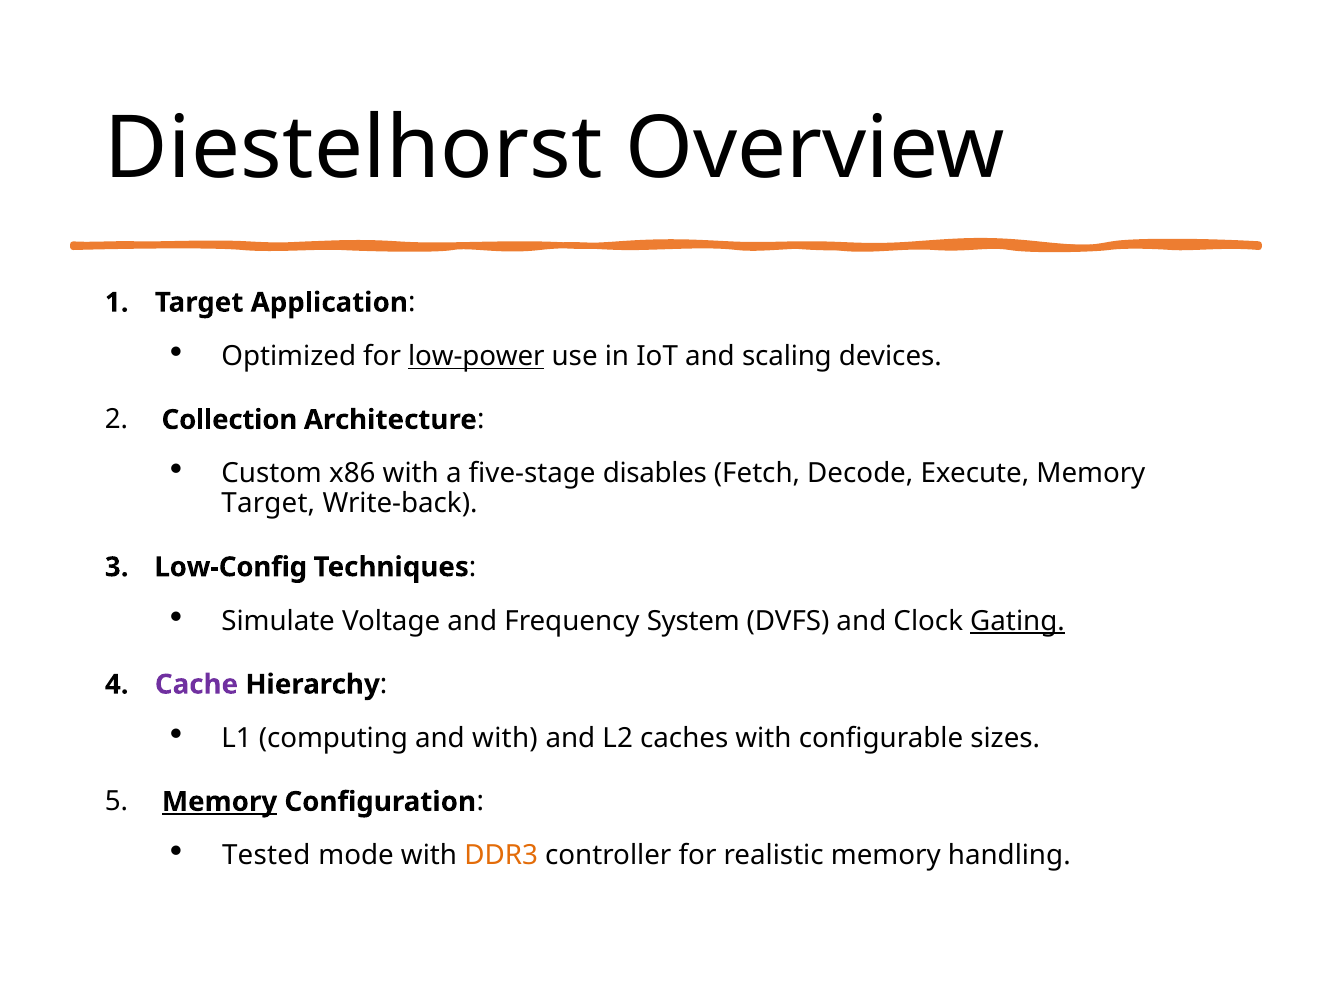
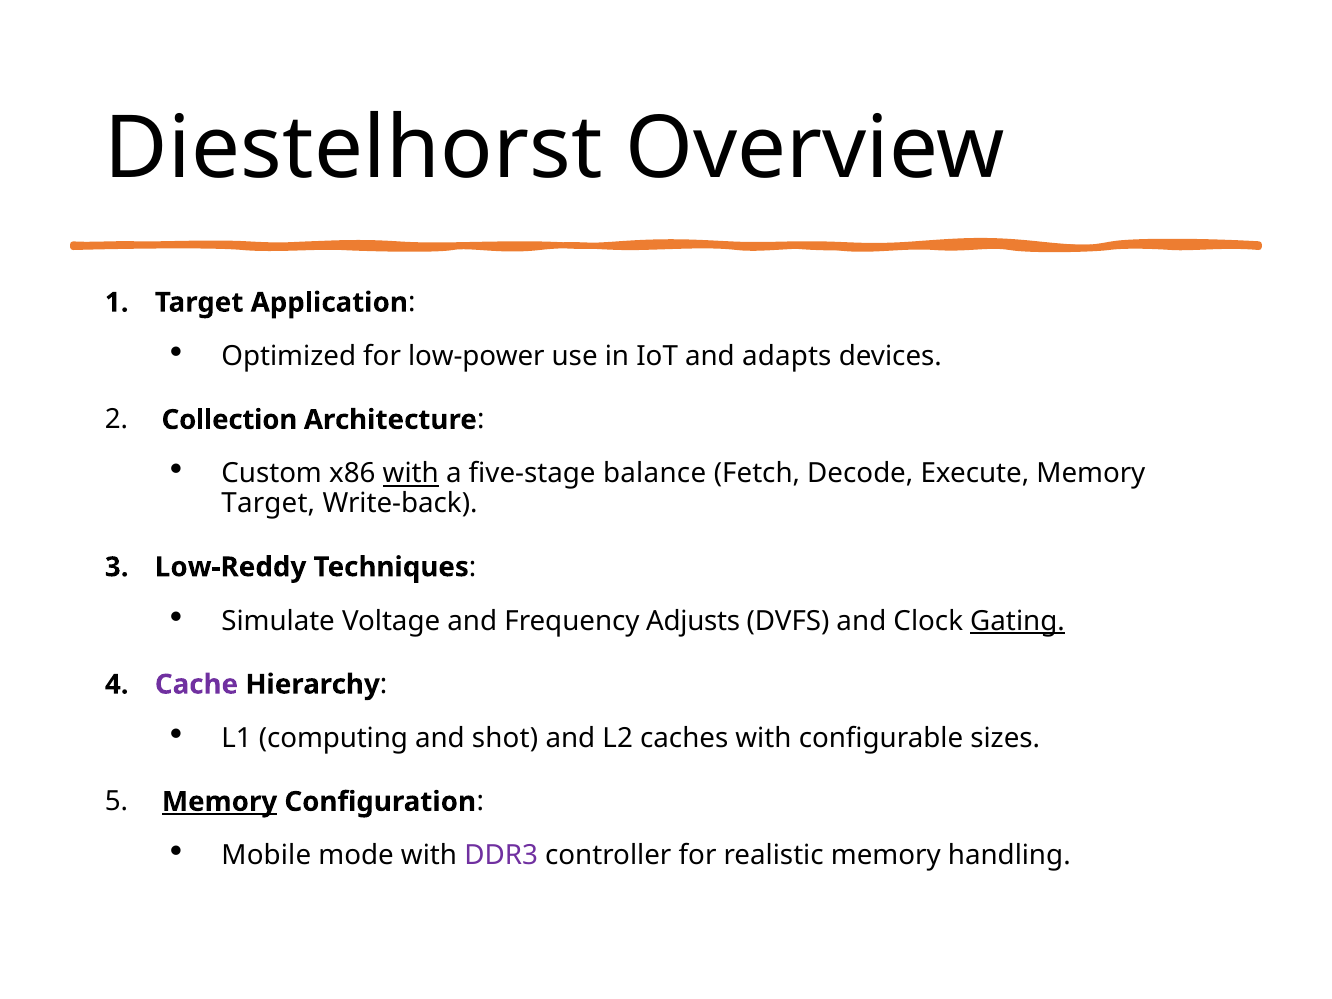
low-power underline: present -> none
scaling: scaling -> adapts
with at (411, 474) underline: none -> present
disables: disables -> balance
Low-Config: Low-Config -> Low-Reddy
System: System -> Adjusts
and with: with -> shot
Tested: Tested -> Mobile
DDR3 colour: orange -> purple
